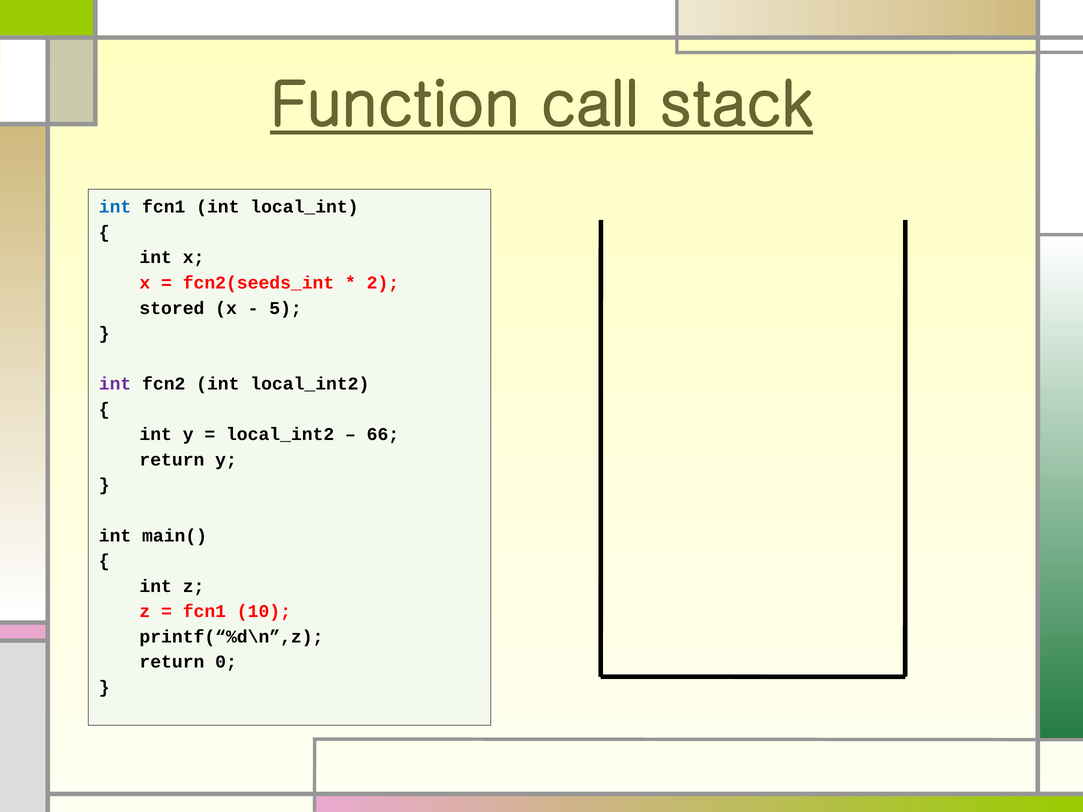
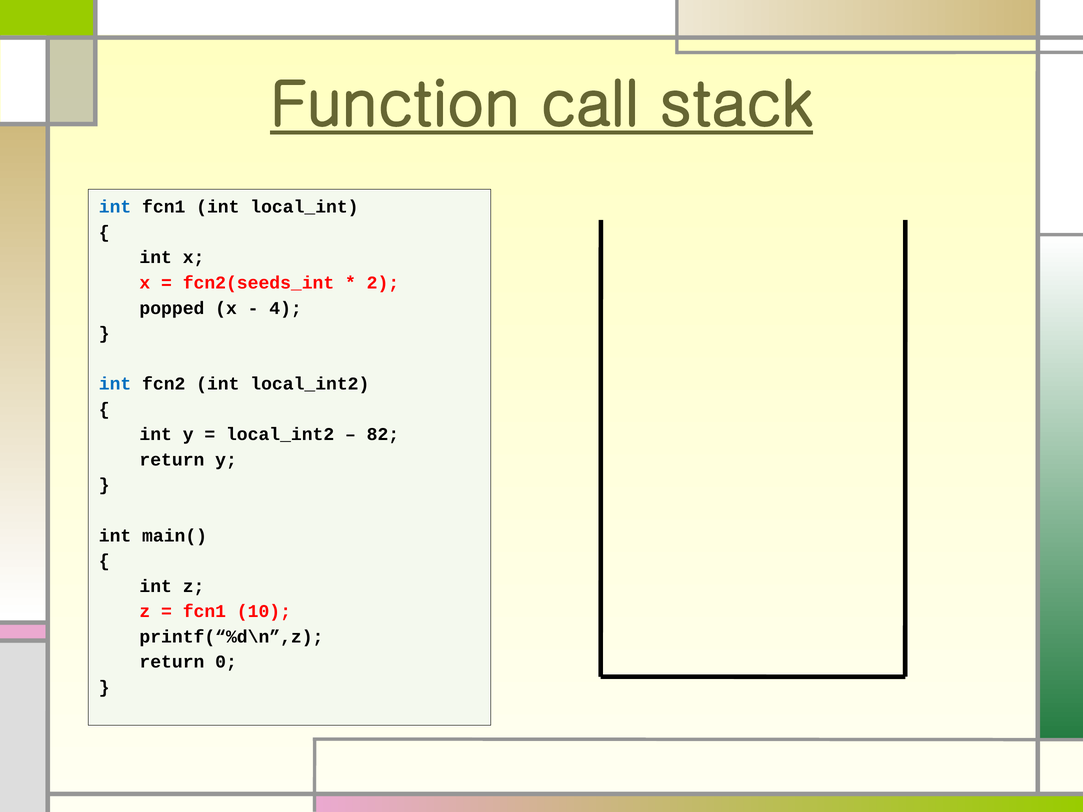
stored: stored -> popped
5: 5 -> 4
int at (115, 384) colour: purple -> blue
66: 66 -> 82
